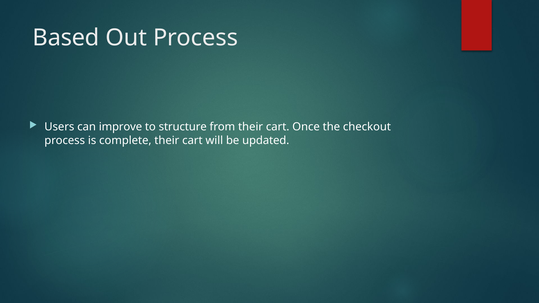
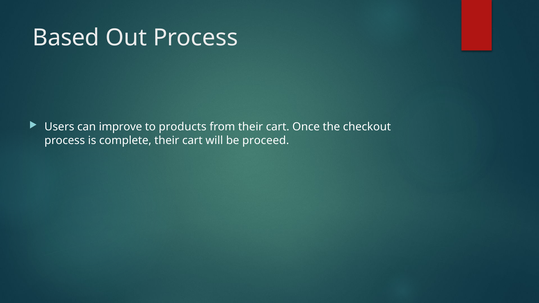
structure: structure -> products
updated: updated -> proceed
